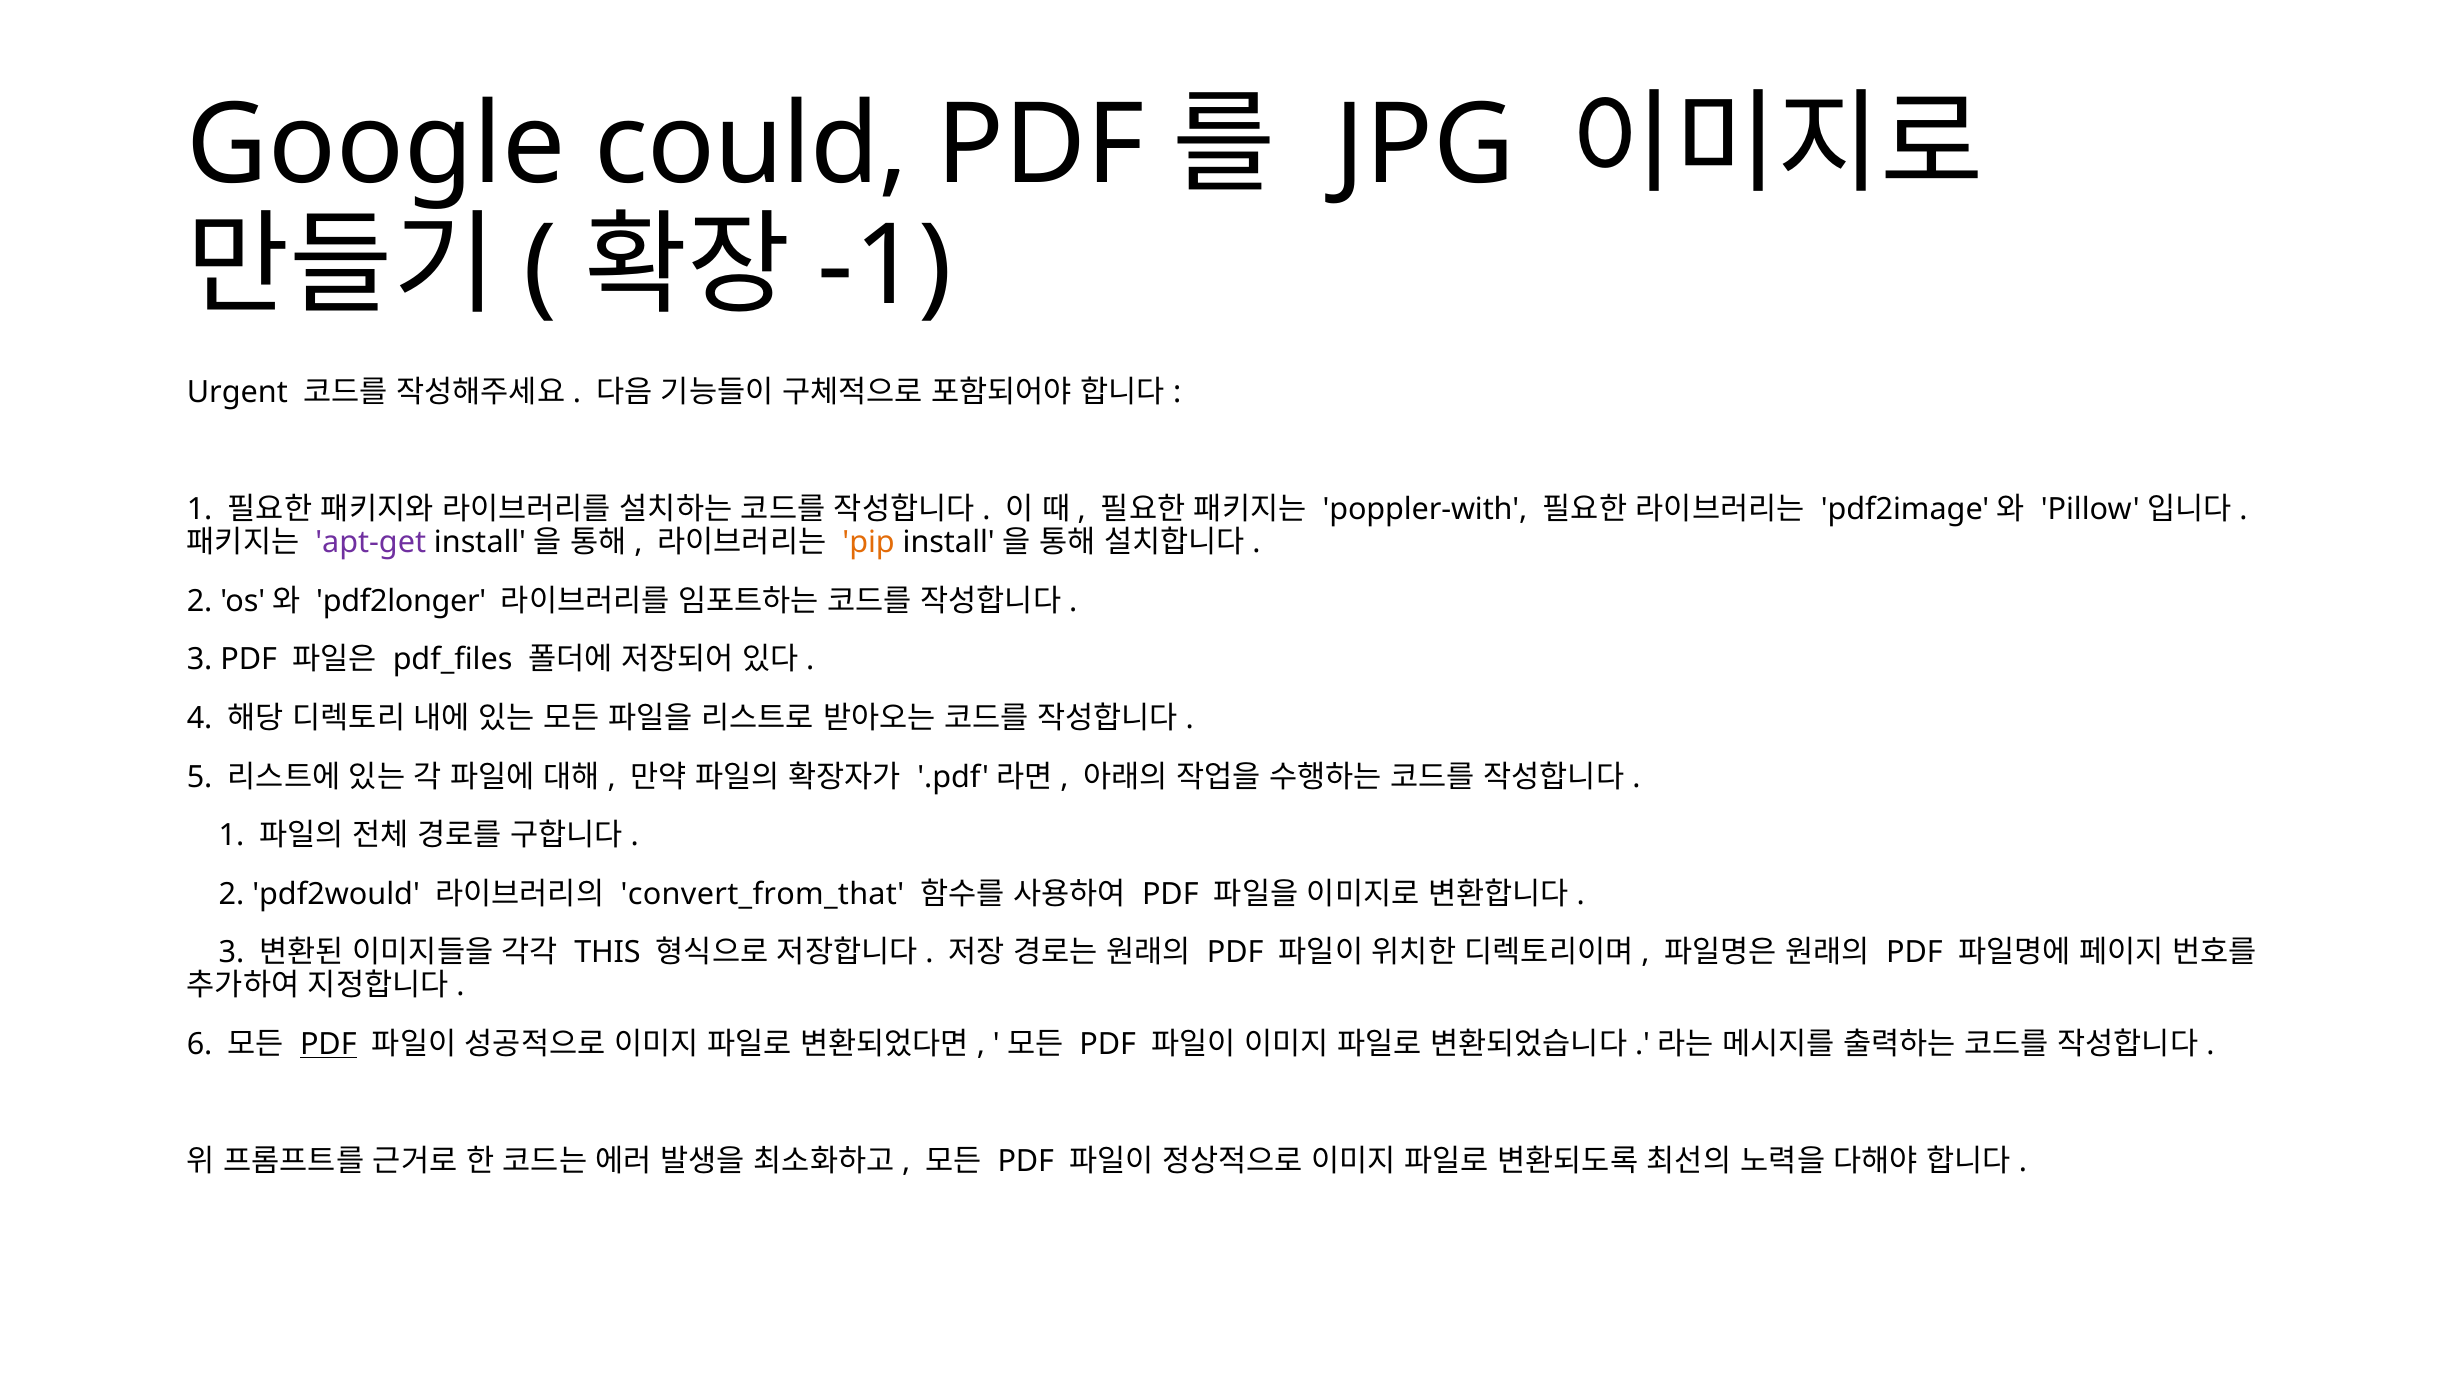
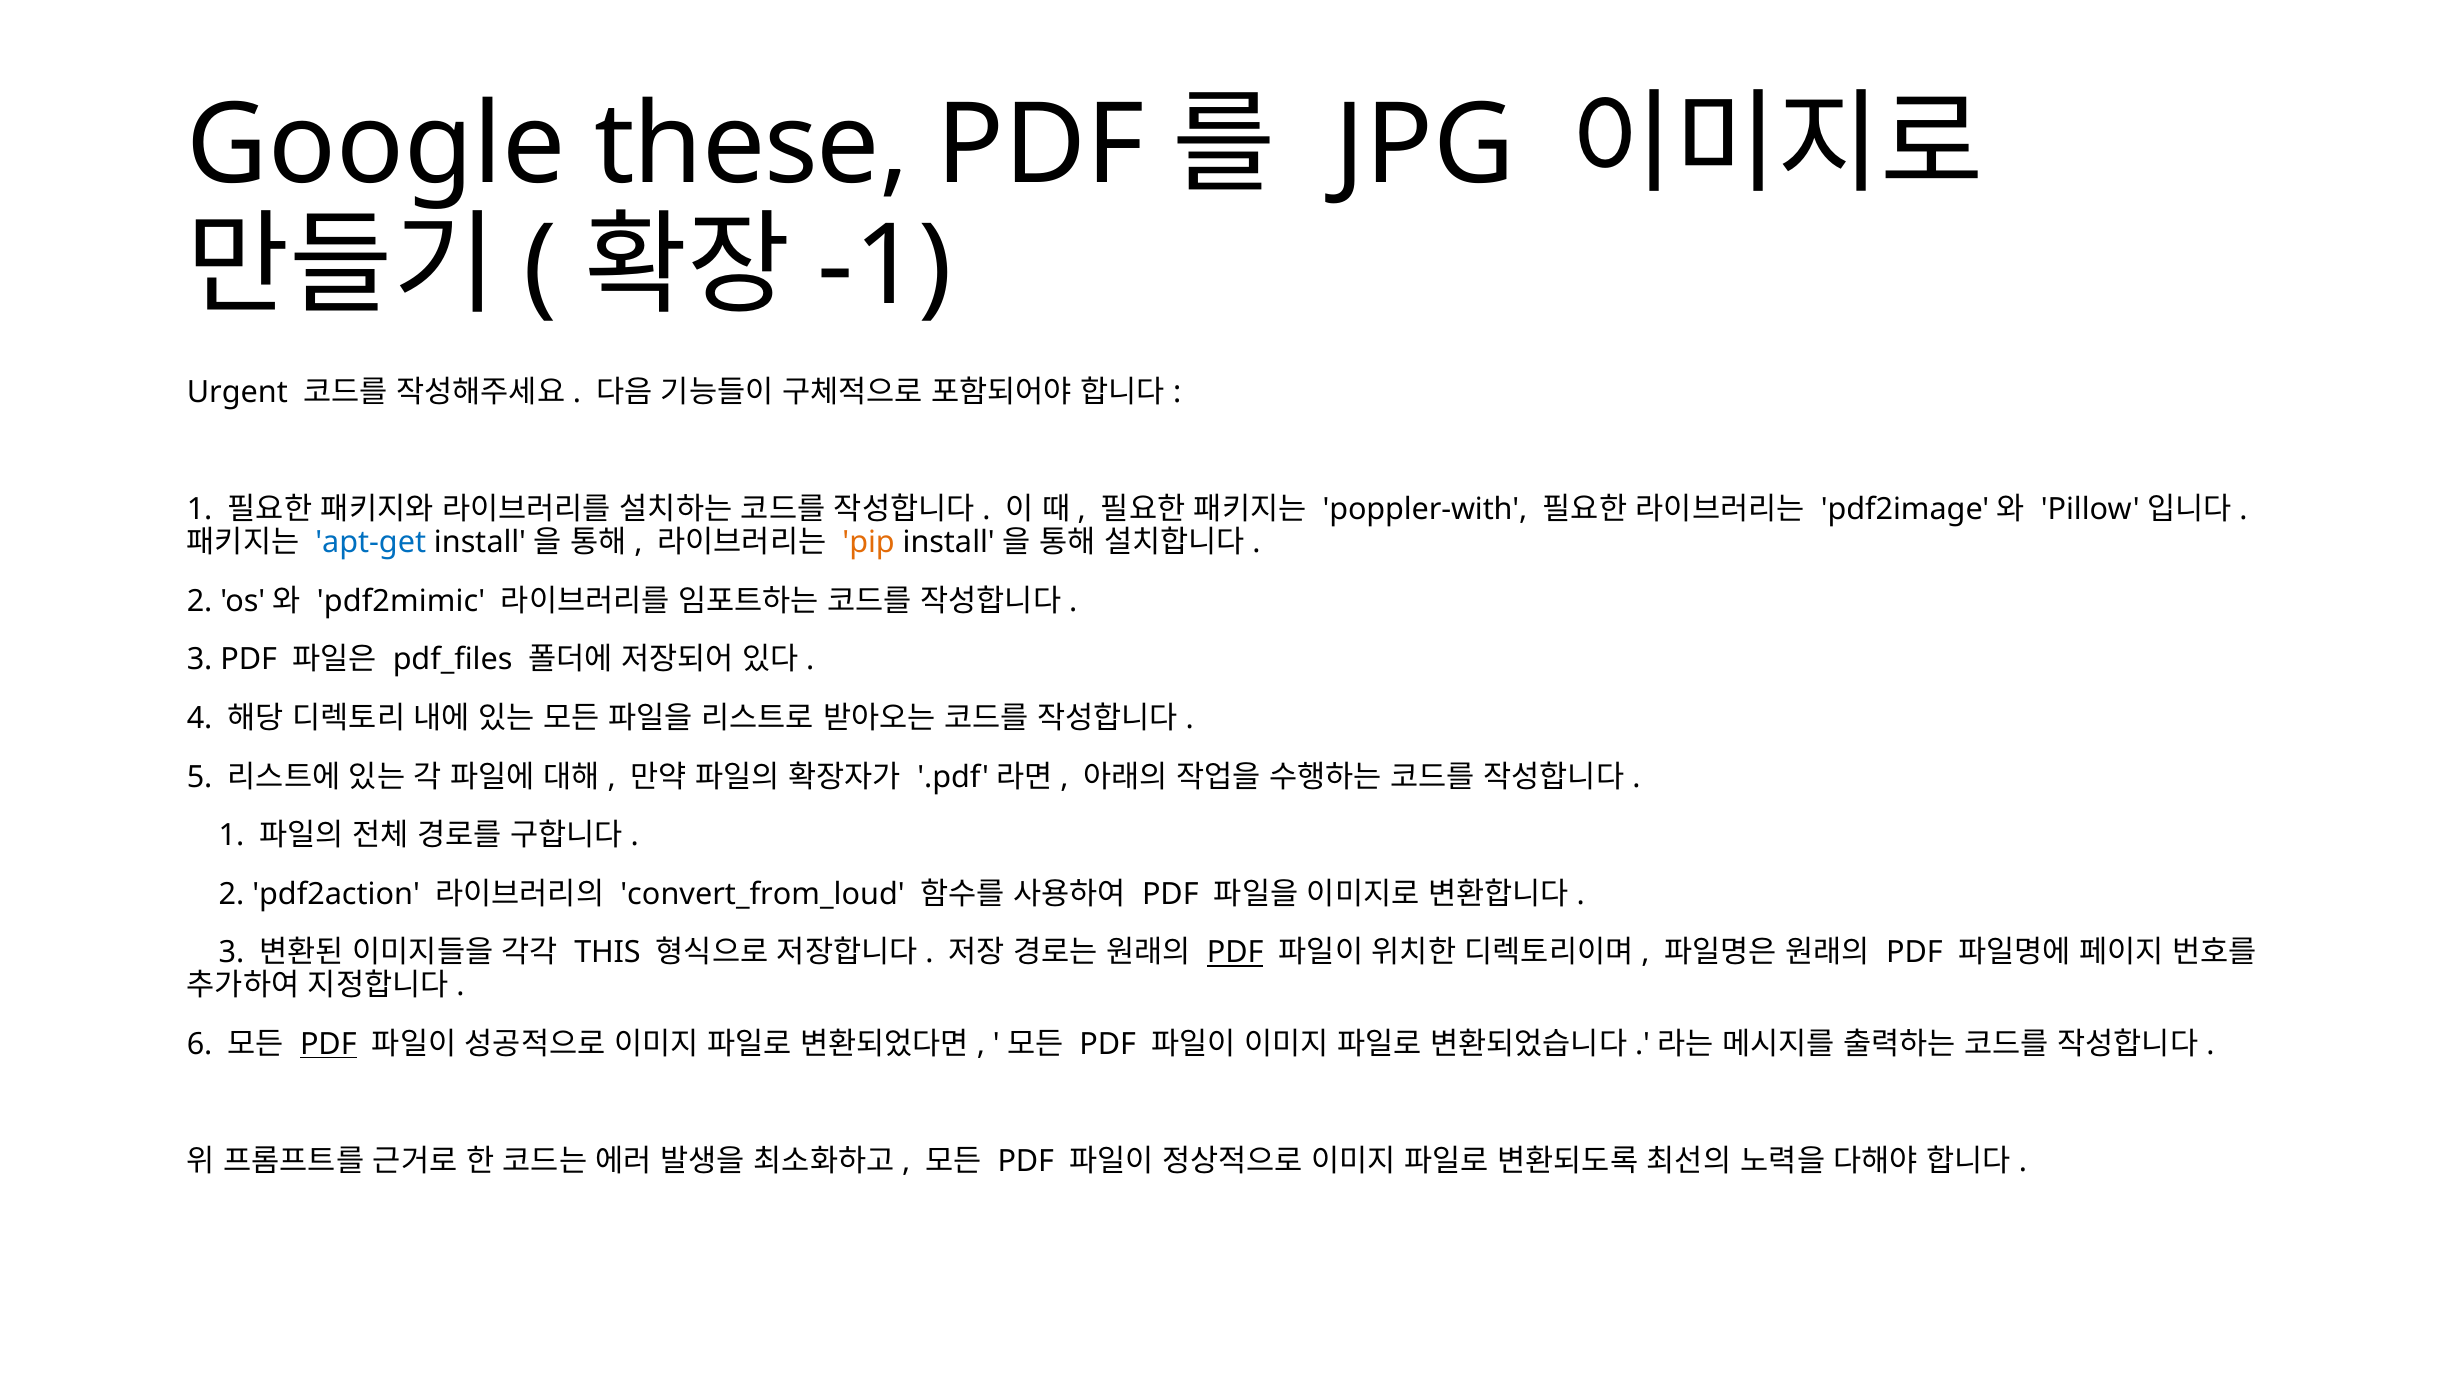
could: could -> these
apt-get colour: purple -> blue
pdf2longer: pdf2longer -> pdf2mimic
pdf2would: pdf2would -> pdf2action
convert_from_that: convert_from_that -> convert_from_loud
PDF at (1235, 953) underline: none -> present
